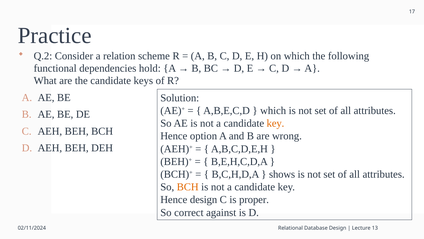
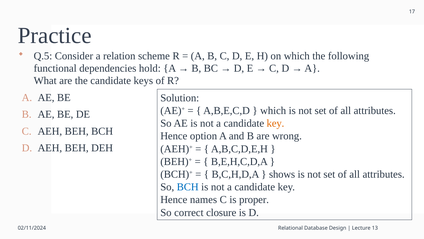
Q.2: Q.2 -> Q.5
BCH at (188, 187) colour: orange -> blue
Hence design: design -> names
against: against -> closure
